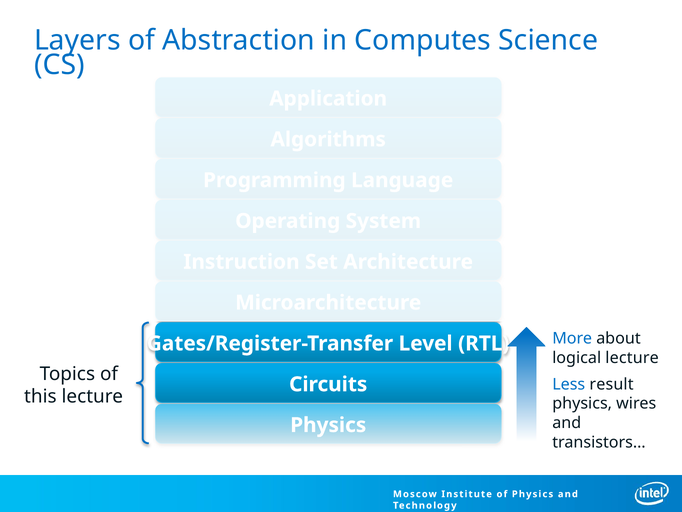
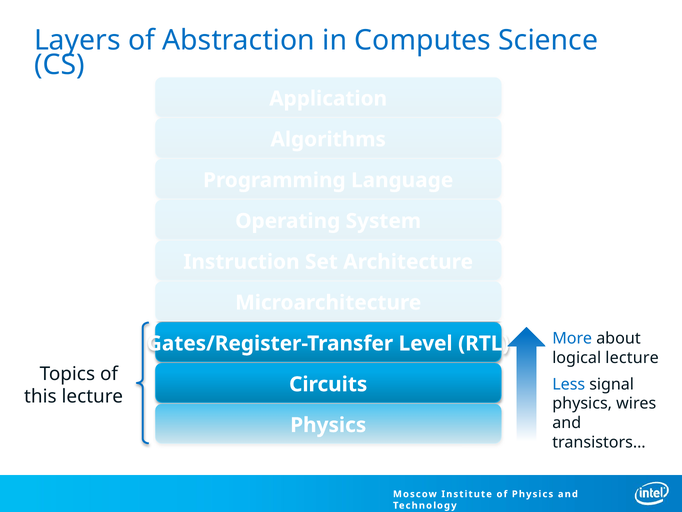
result: result -> signal
